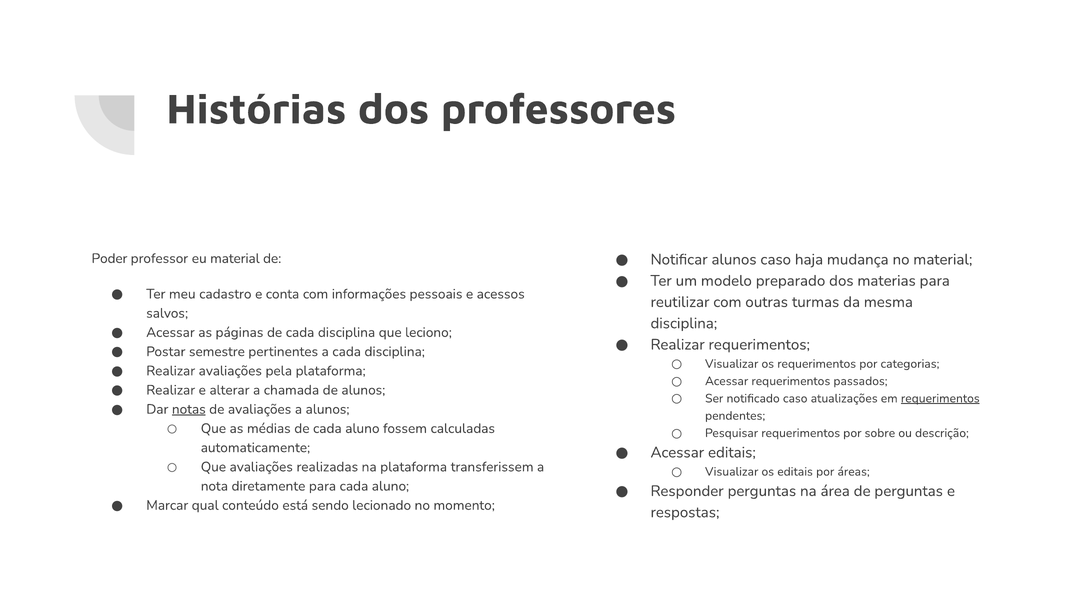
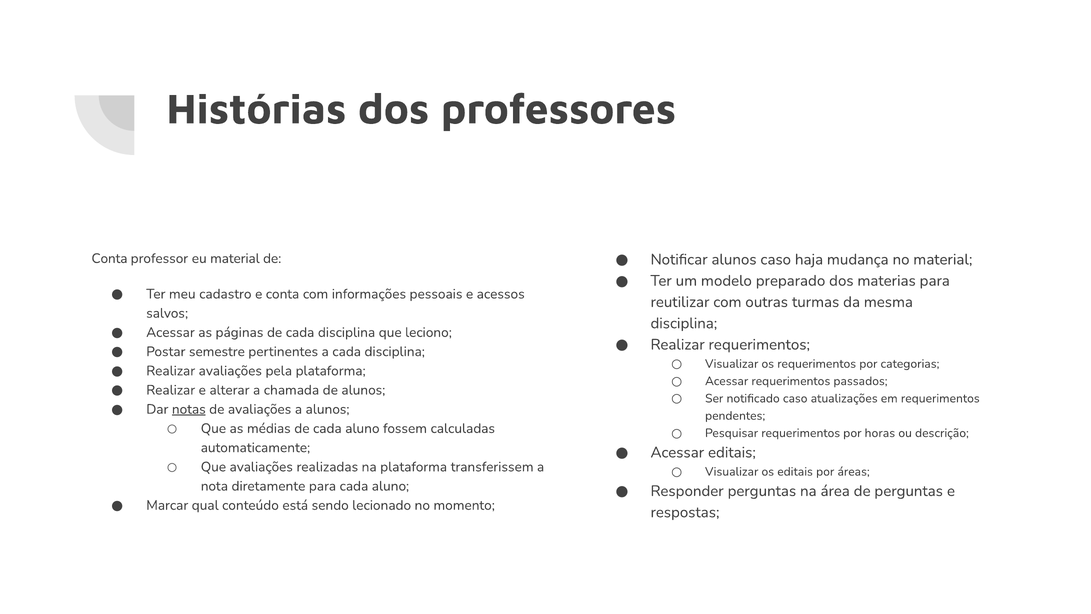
Poder at (109, 258): Poder -> Conta
requerimentos at (940, 398) underline: present -> none
sobre: sobre -> horas
